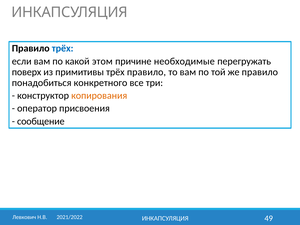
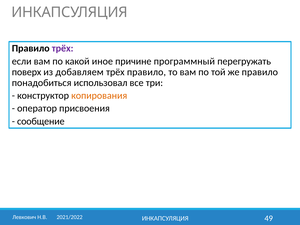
трёх at (63, 48) colour: blue -> purple
этом: этом -> иное
необходимые: необходимые -> программный
примитивы: примитивы -> добавляем
конкретного: конкретного -> использовал
